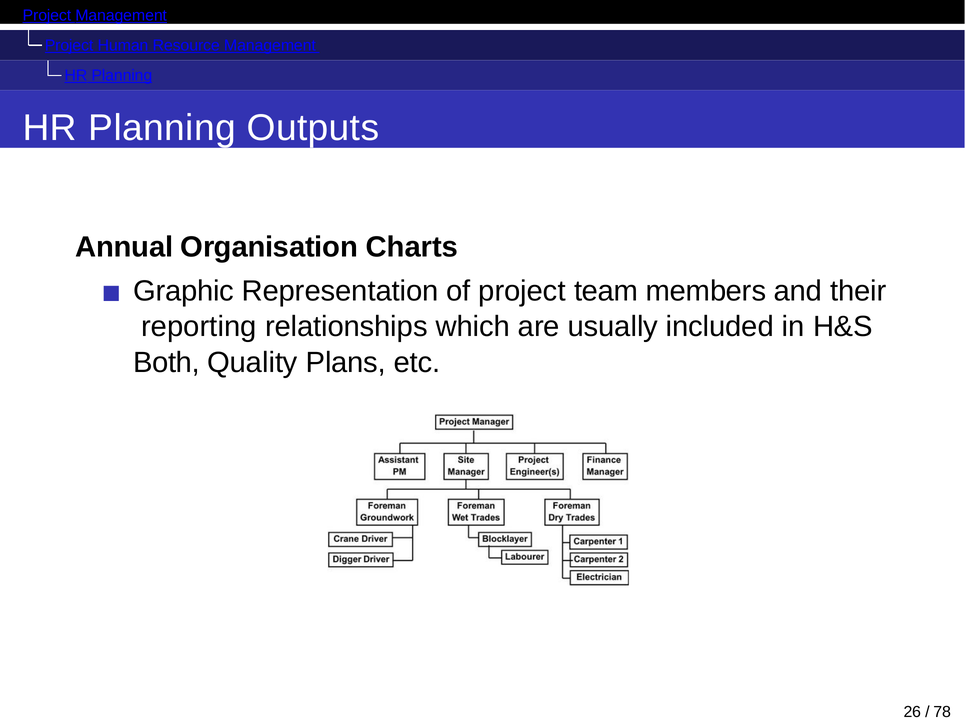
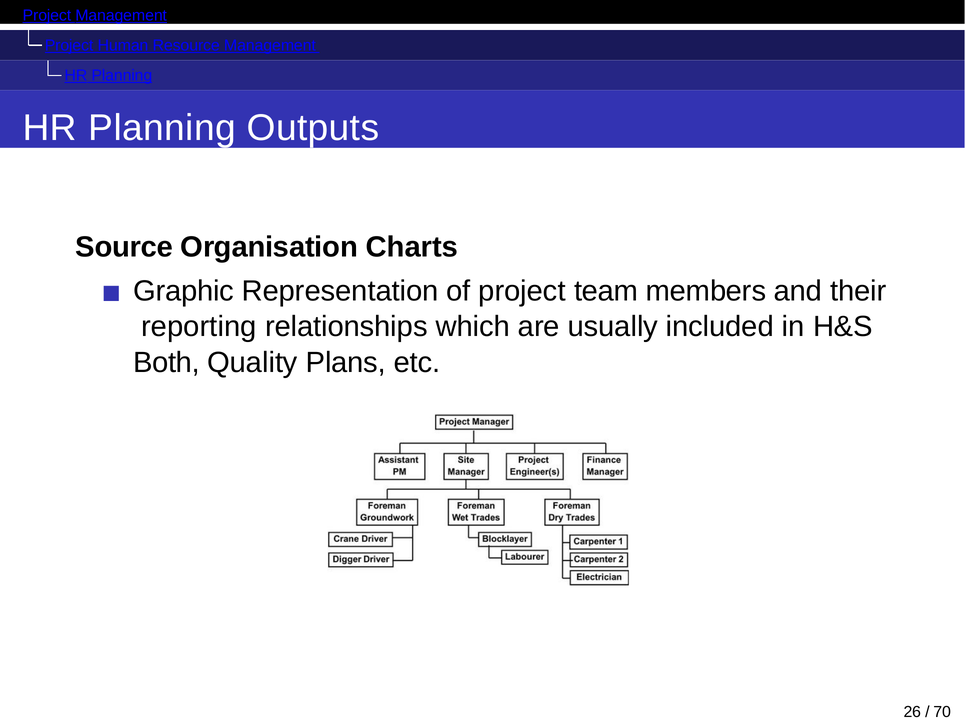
Annual: Annual -> Source
78: 78 -> 70
